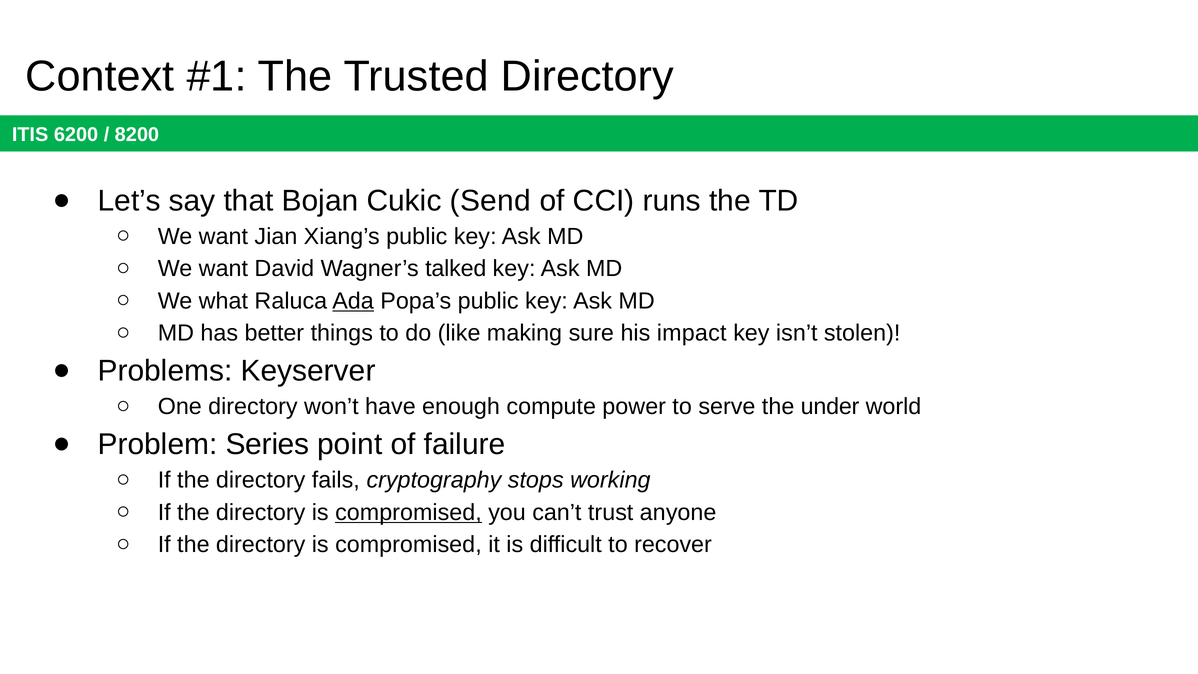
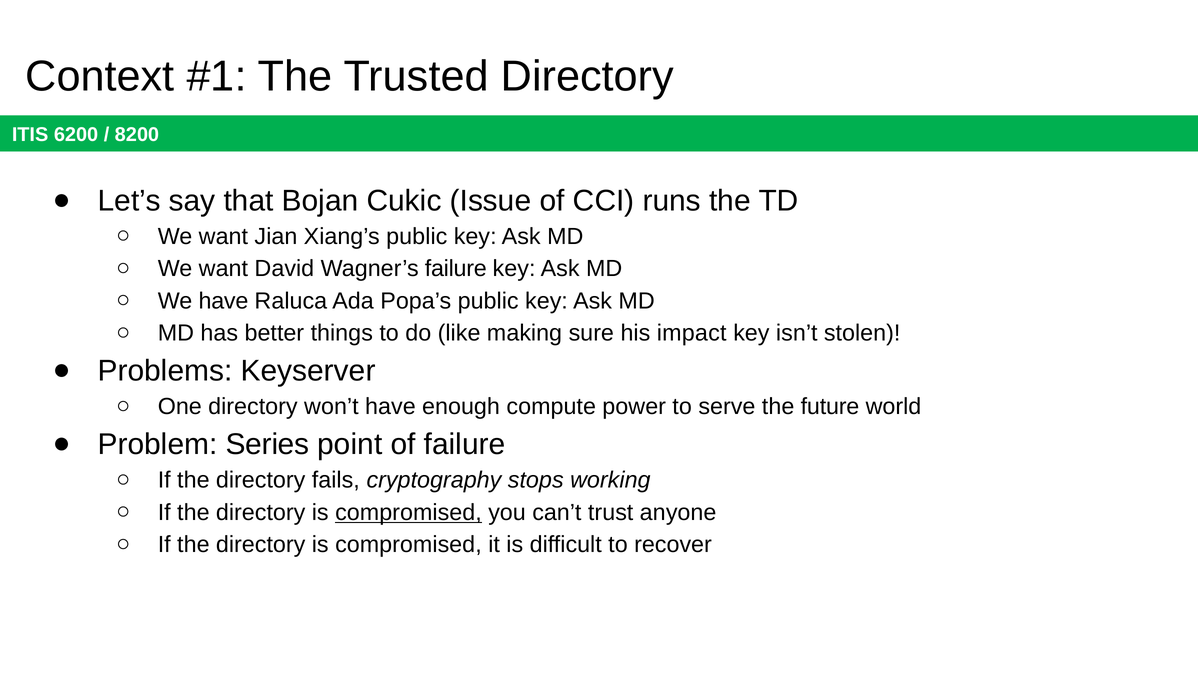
Send: Send -> Issue
Wagner’s talked: talked -> failure
We what: what -> have
Ada underline: present -> none
under: under -> future
